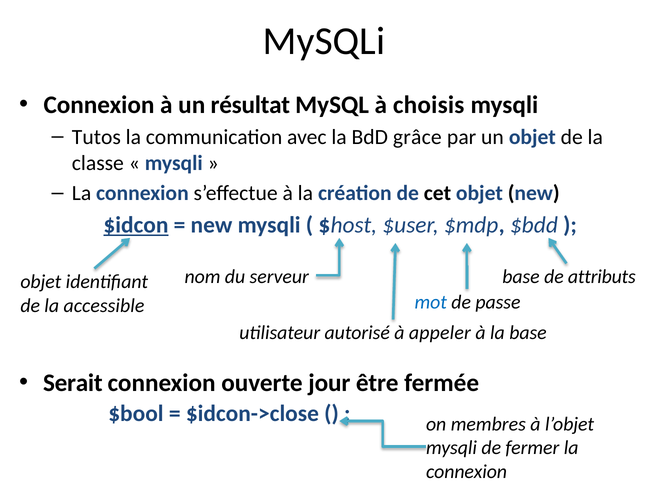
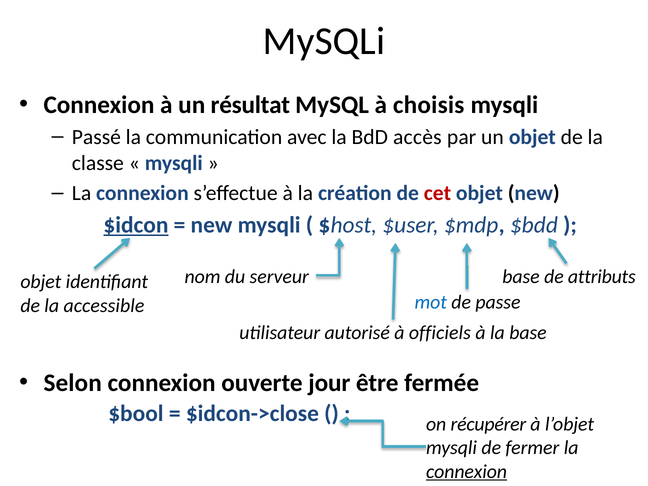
Tutos: Tutos -> Passé
grâce: grâce -> accès
cet colour: black -> red
appeler: appeler -> officiels
Serait: Serait -> Selon
membres: membres -> récupérer
connexion at (467, 472) underline: none -> present
